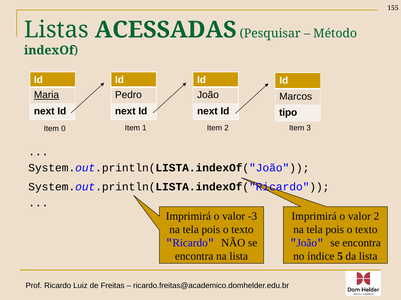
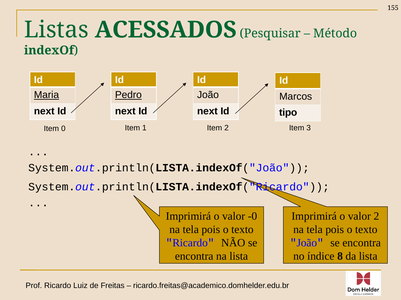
ACESSADAS: ACESSADAS -> ACESSADOS
Pedro underline: none -> present
-3: -3 -> -0
5: 5 -> 8
